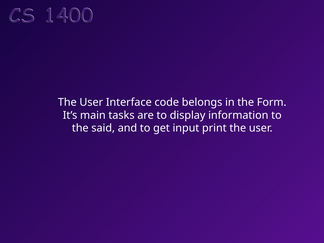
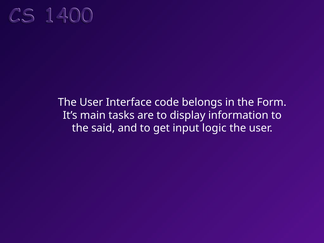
print: print -> logic
